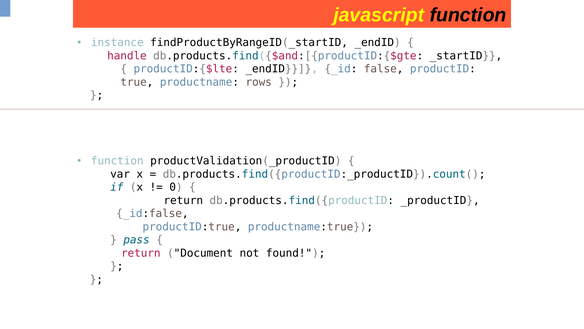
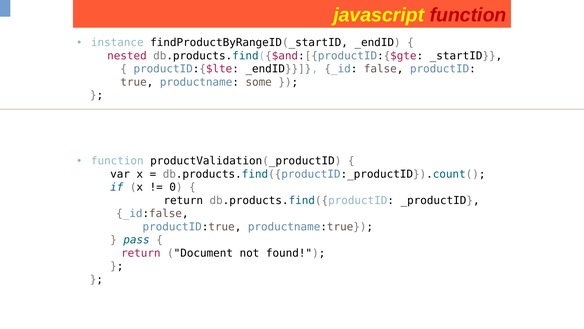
function at (468, 15) colour: black -> red
handle: handle -> nested
rows: rows -> some
